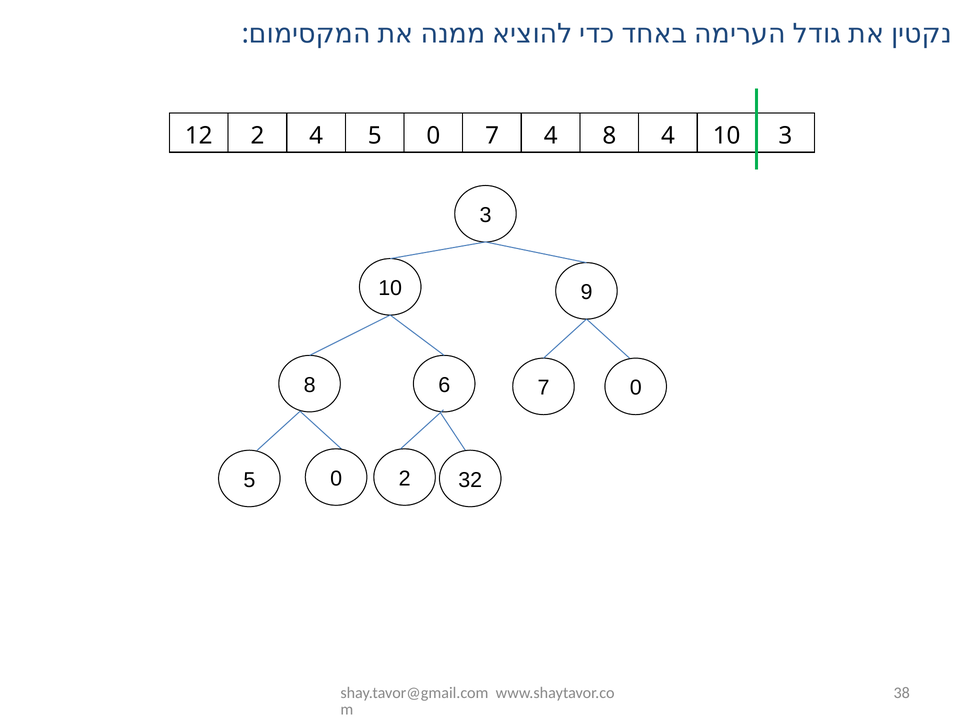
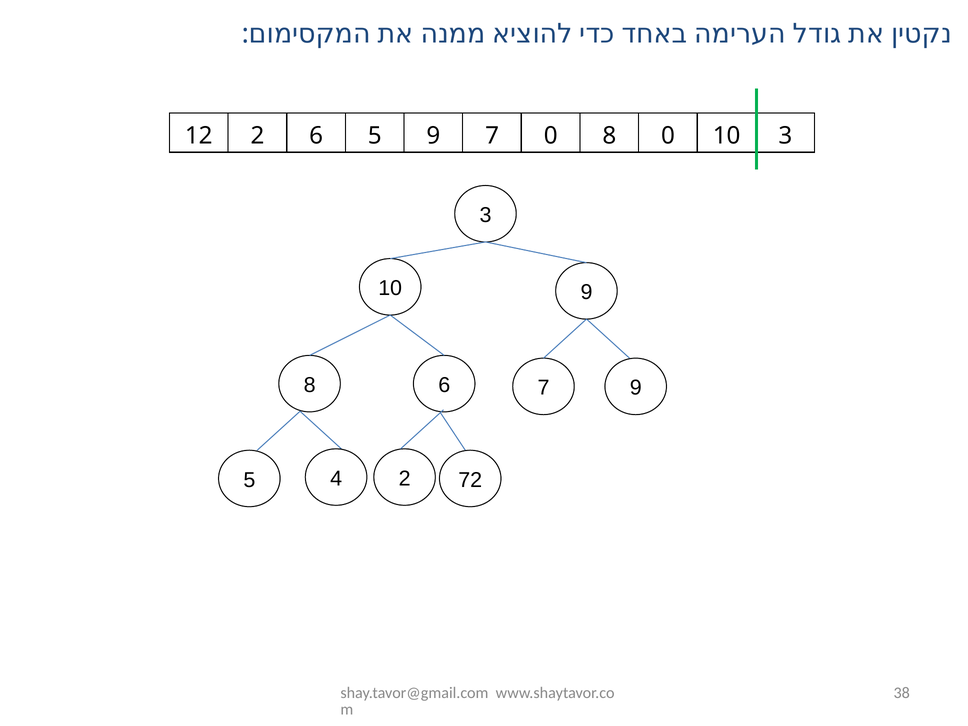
2 4: 4 -> 6
0 at (433, 136): 0 -> 9
7 4: 4 -> 0
8 4: 4 -> 0
7 0: 0 -> 9
0 at (336, 479): 0 -> 4
32: 32 -> 72
